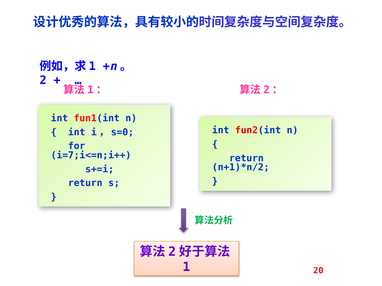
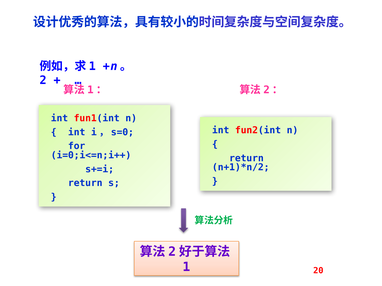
i=7;i<=n;i++: i=7;i<=n;i++ -> i=0;i<=n;i++
